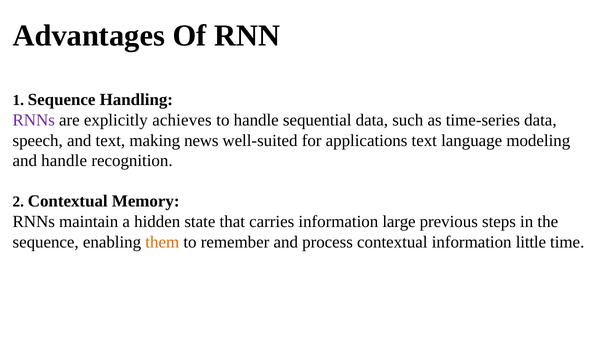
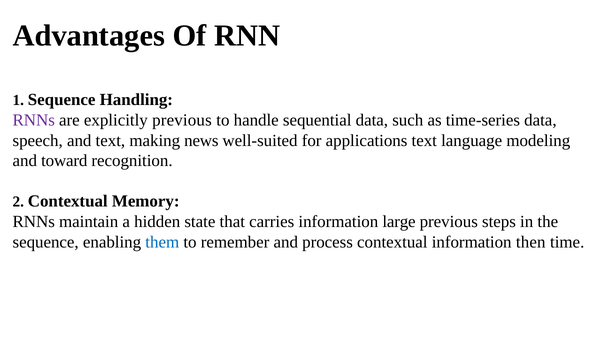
explicitly achieves: achieves -> previous
and handle: handle -> toward
them colour: orange -> blue
little: little -> then
